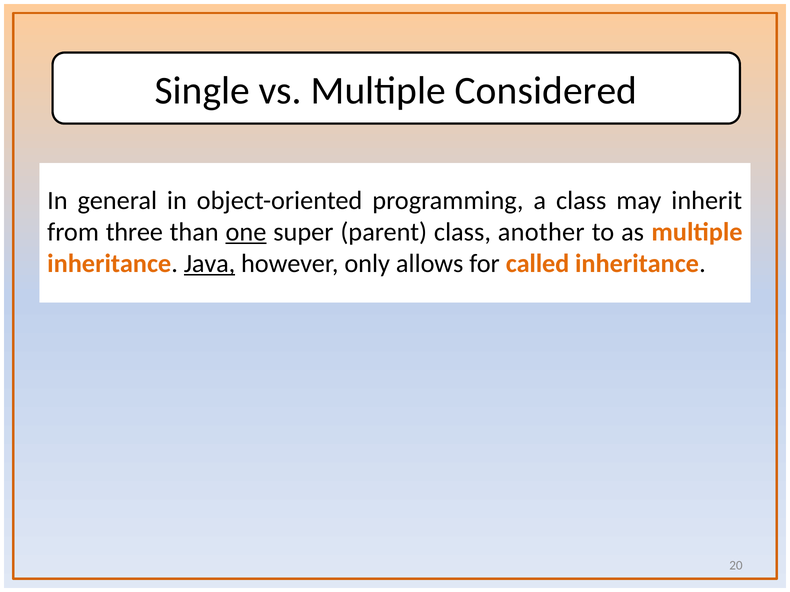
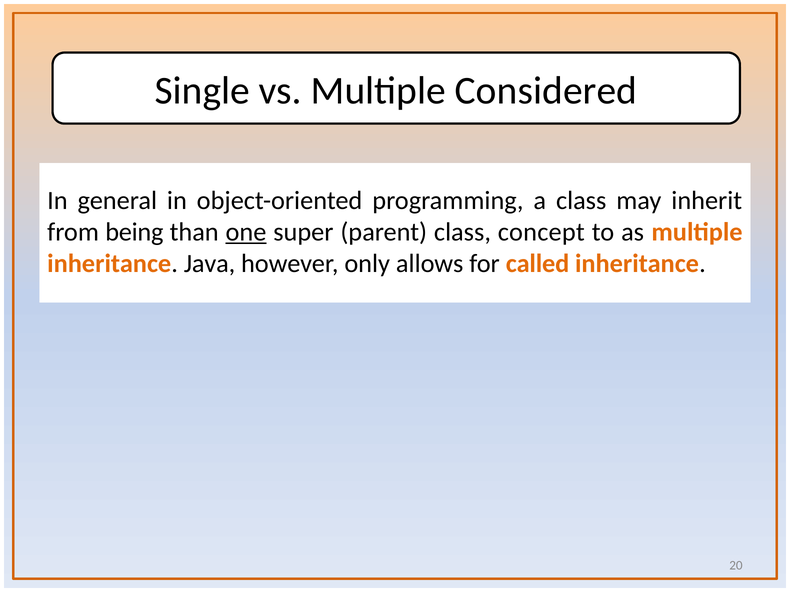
three: three -> being
another: another -> concept
Java underline: present -> none
